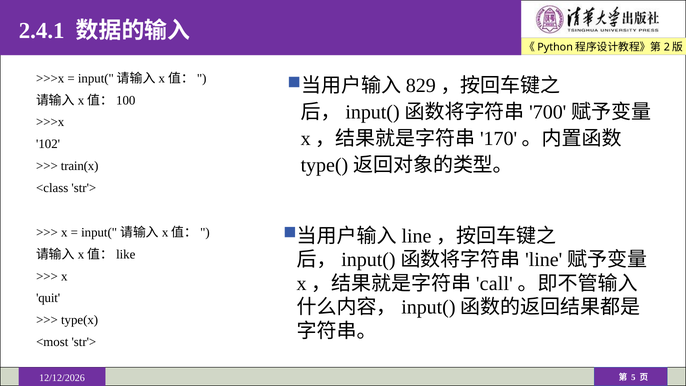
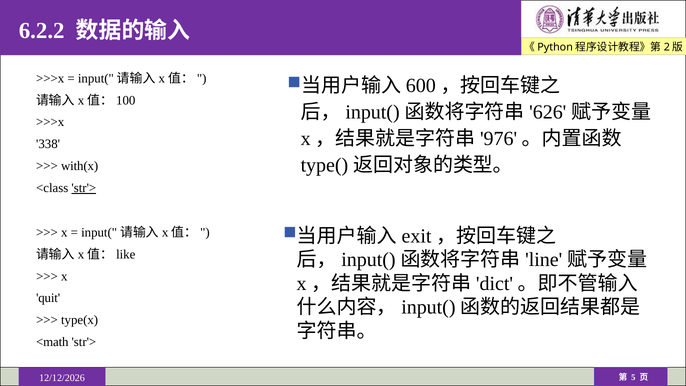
2.4.1: 2.4.1 -> 6.2.2
829: 829 -> 600
700: 700 -> 626
170: 170 -> 976
102: 102 -> 338
train(x: train(x -> with(x
str'> at (84, 188) underline: none -> present
line at (417, 236): line -> exit
call: call -> dict
<most: <most -> <math
